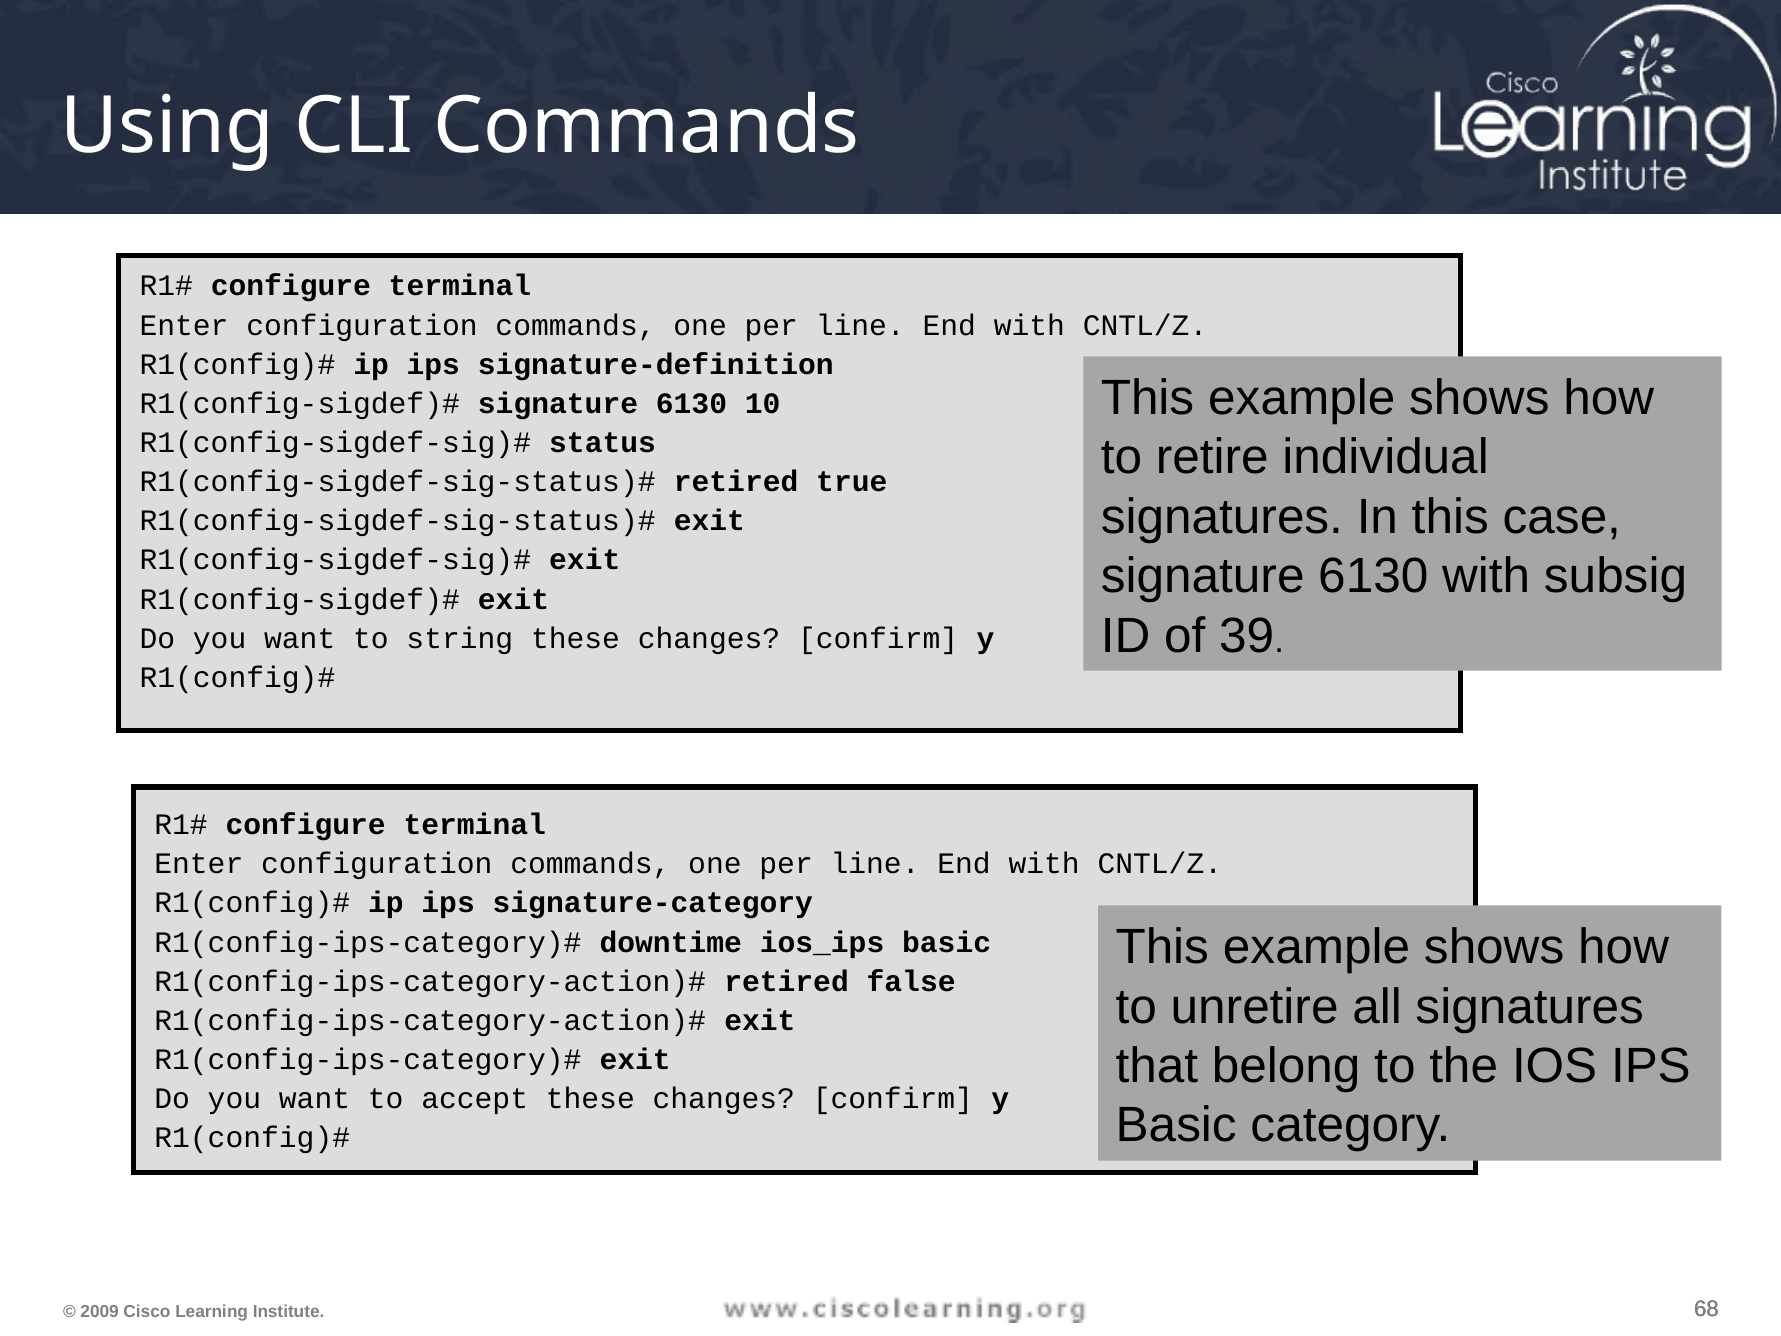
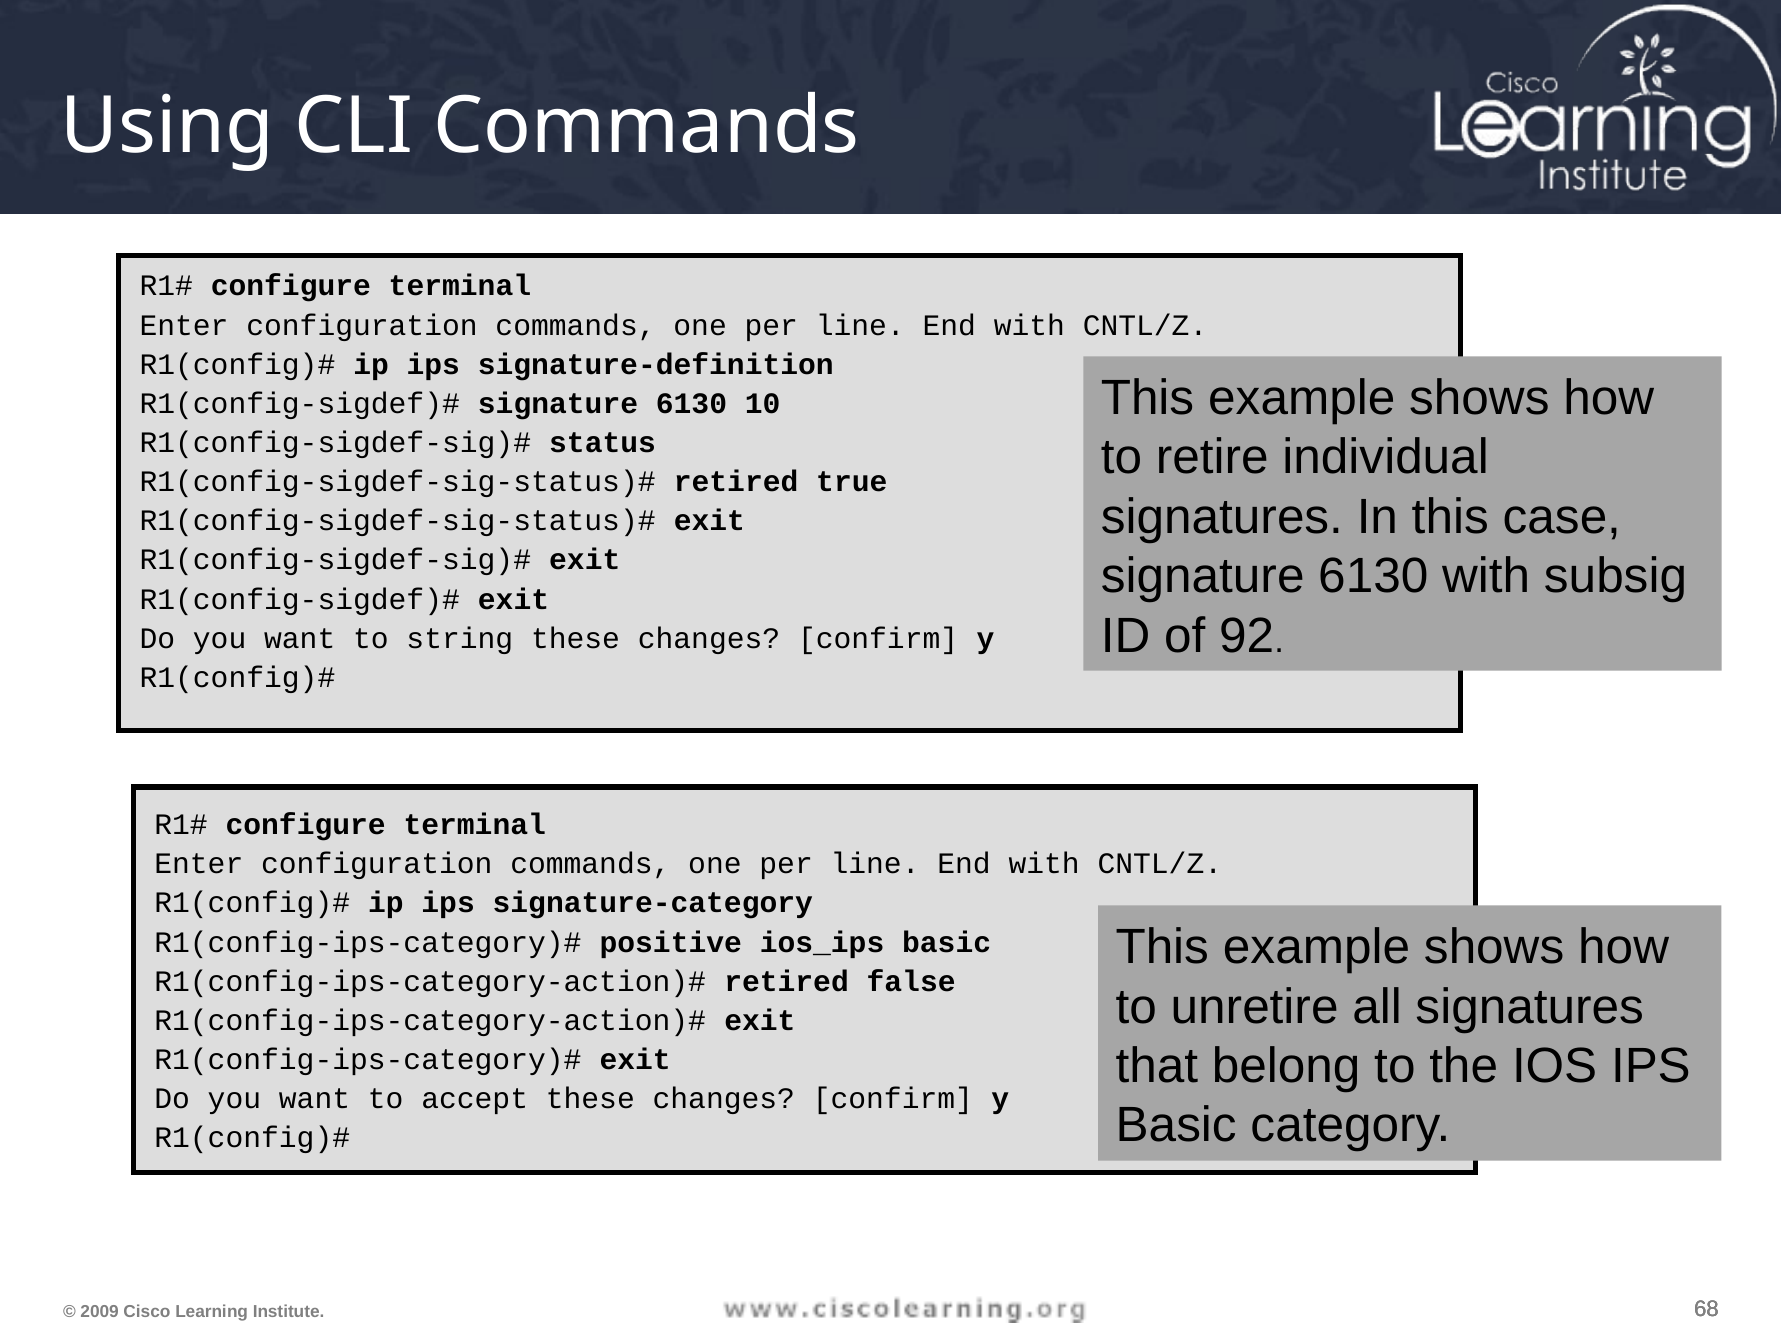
39: 39 -> 92
downtime: downtime -> positive
